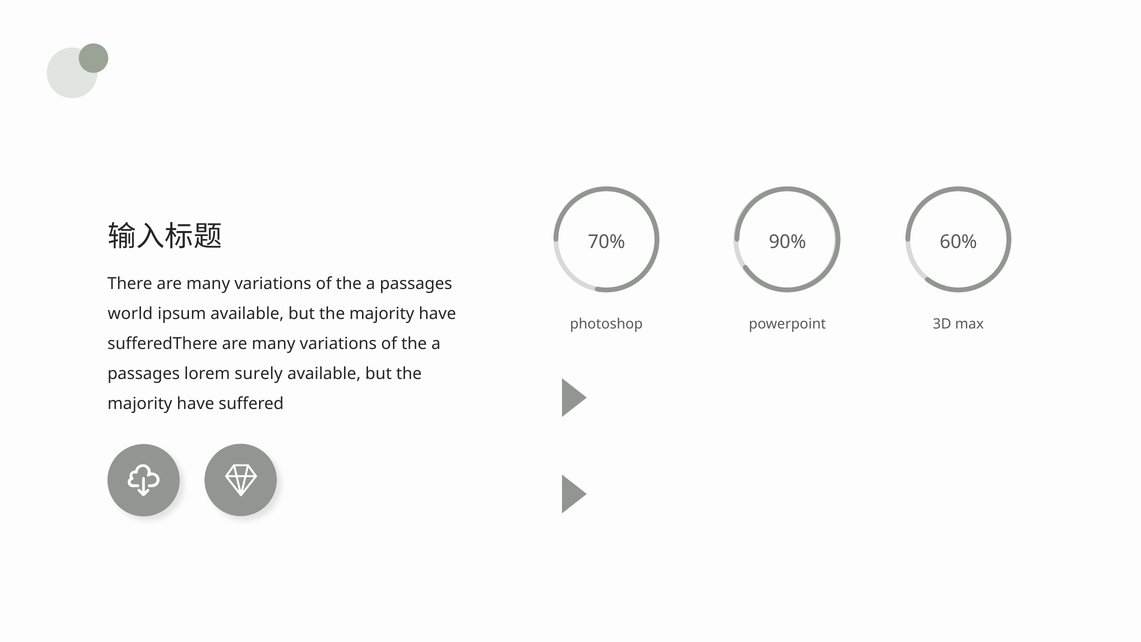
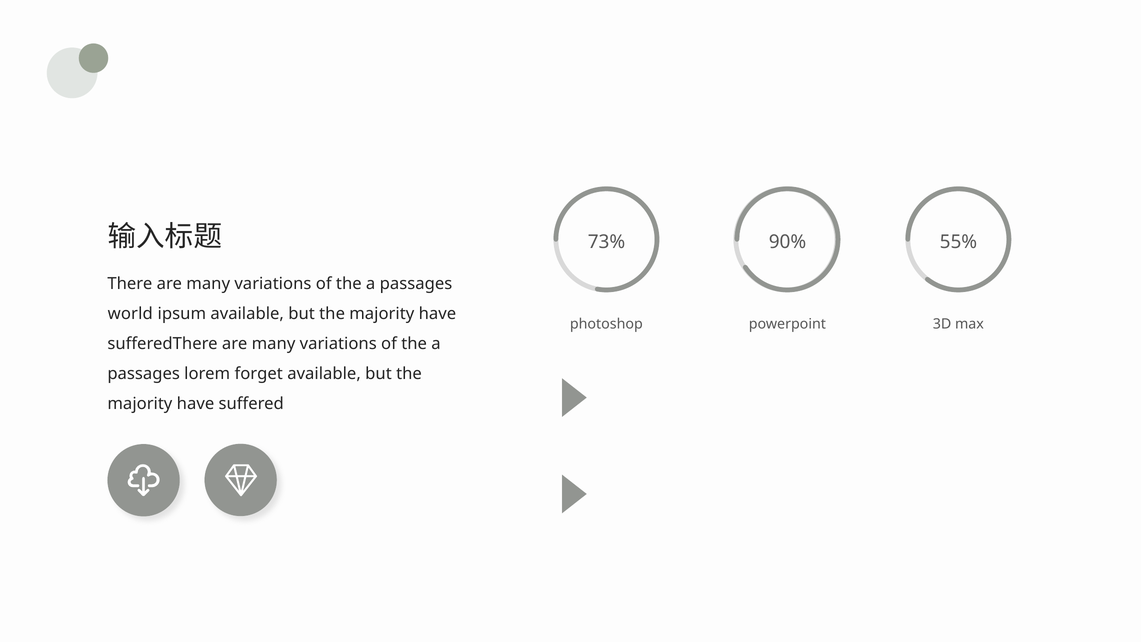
70%: 70% -> 73%
60%: 60% -> 55%
surely: surely -> forget
